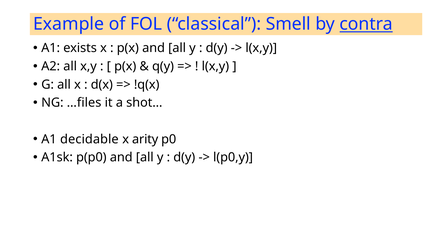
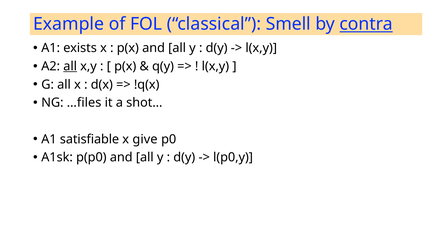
all at (70, 66) underline: none -> present
decidable: decidable -> satisfiable
arity: arity -> give
